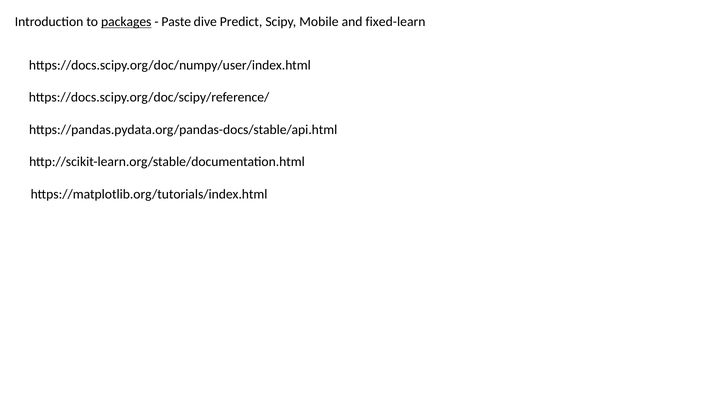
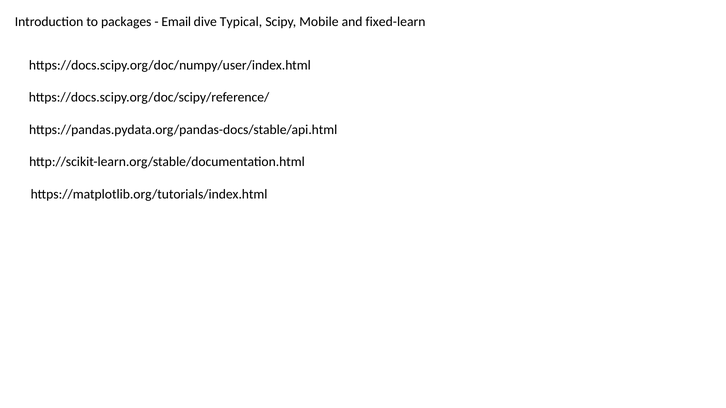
packages underline: present -> none
Paste: Paste -> Email
Predict: Predict -> Typical
